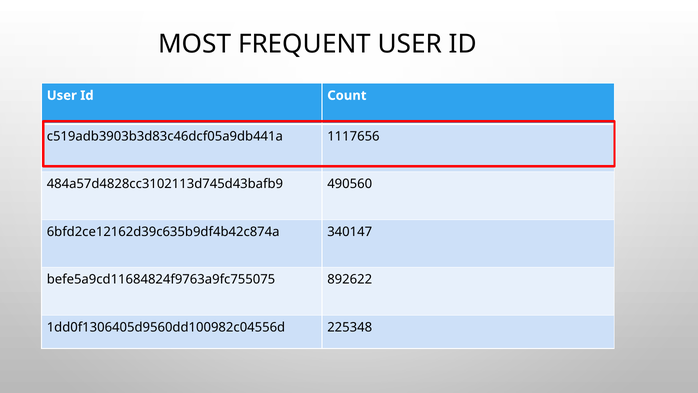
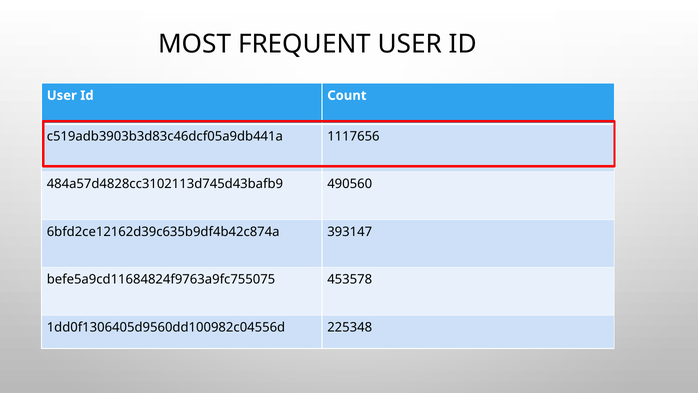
340147: 340147 -> 393147
892622: 892622 -> 453578
